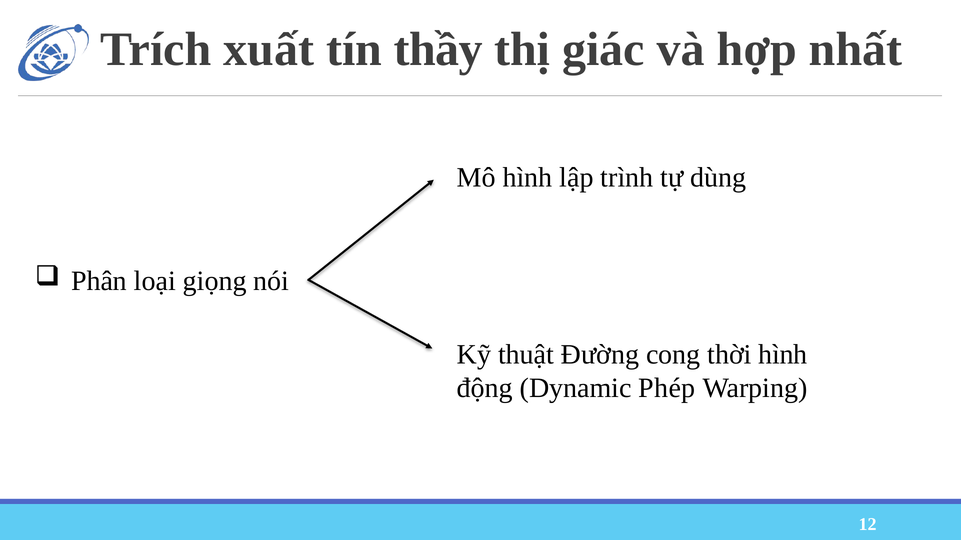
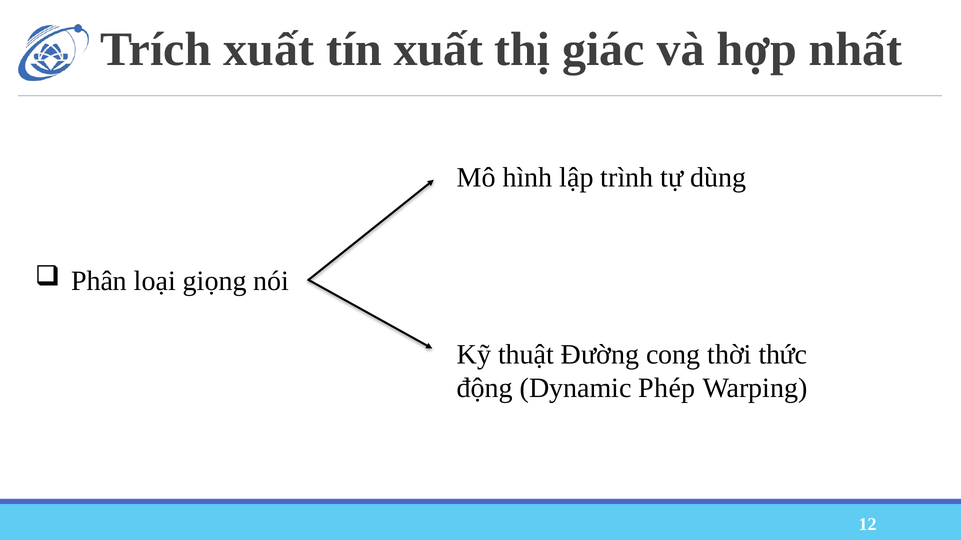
tín thầy: thầy -> xuất
thời hình: hình -> thức
